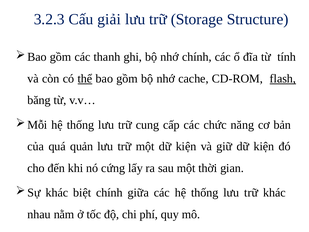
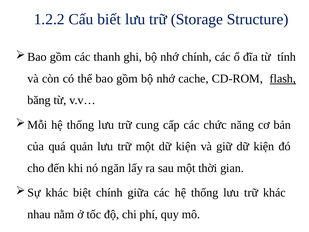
3.2.3: 3.2.3 -> 1.2.2
giải: giải -> biết
thể underline: present -> none
cứng: cứng -> ngăn
